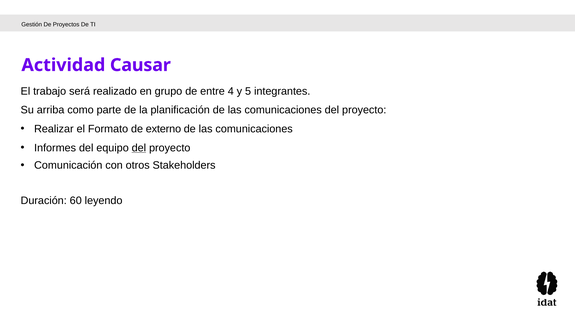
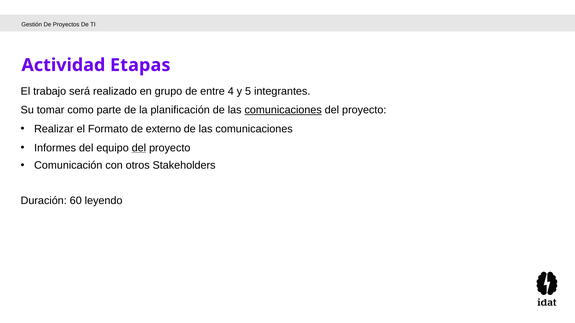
Causar: Causar -> Etapas
arriba: arriba -> tomar
comunicaciones at (283, 110) underline: none -> present
